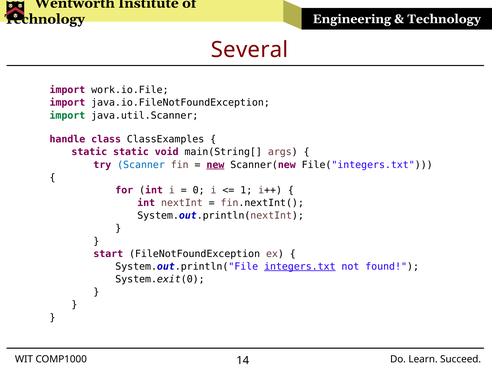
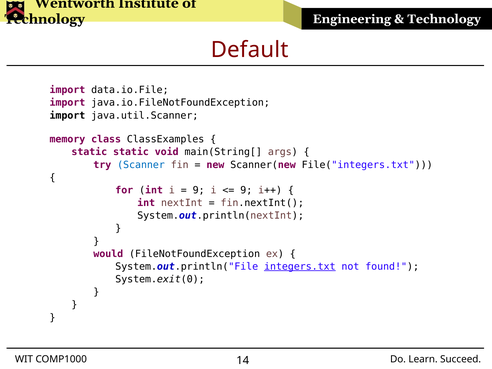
Several: Several -> Default
work.io.File: work.io.File -> data.io.File
import at (67, 115) colour: green -> black
handle: handle -> memory
new underline: present -> none
0 at (199, 190): 0 -> 9
1 at (246, 190): 1 -> 9
start: start -> would
